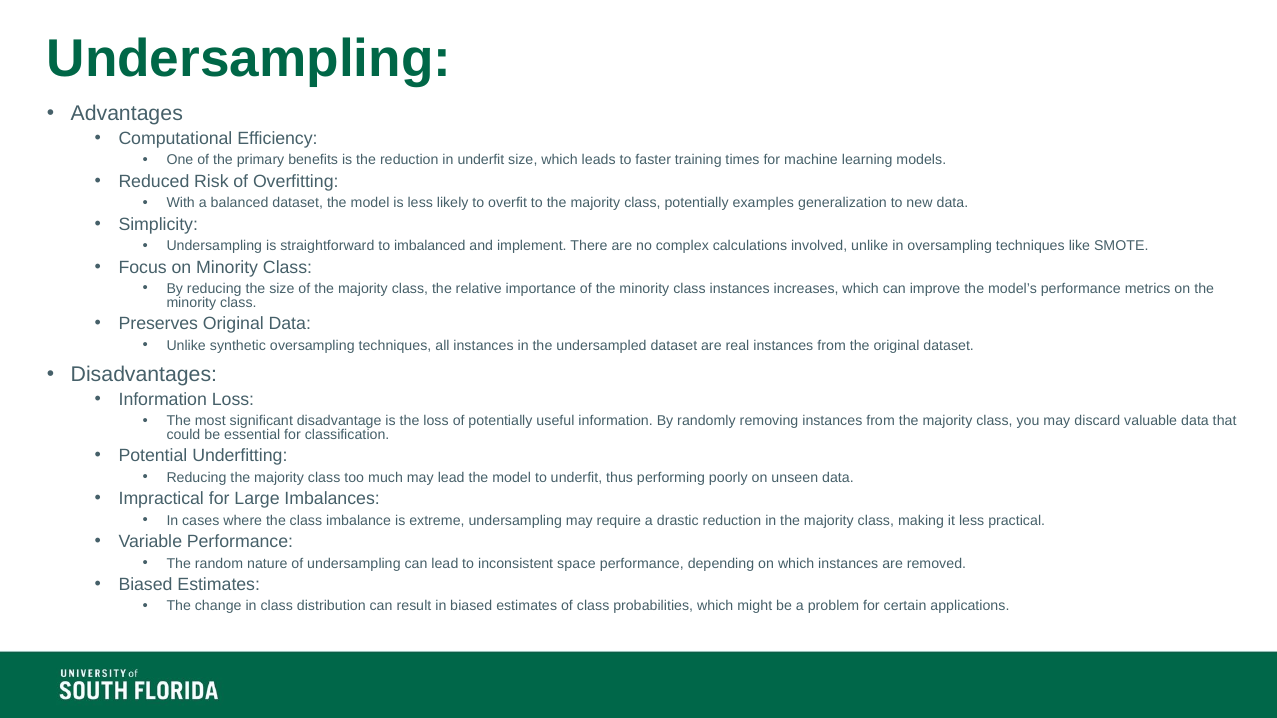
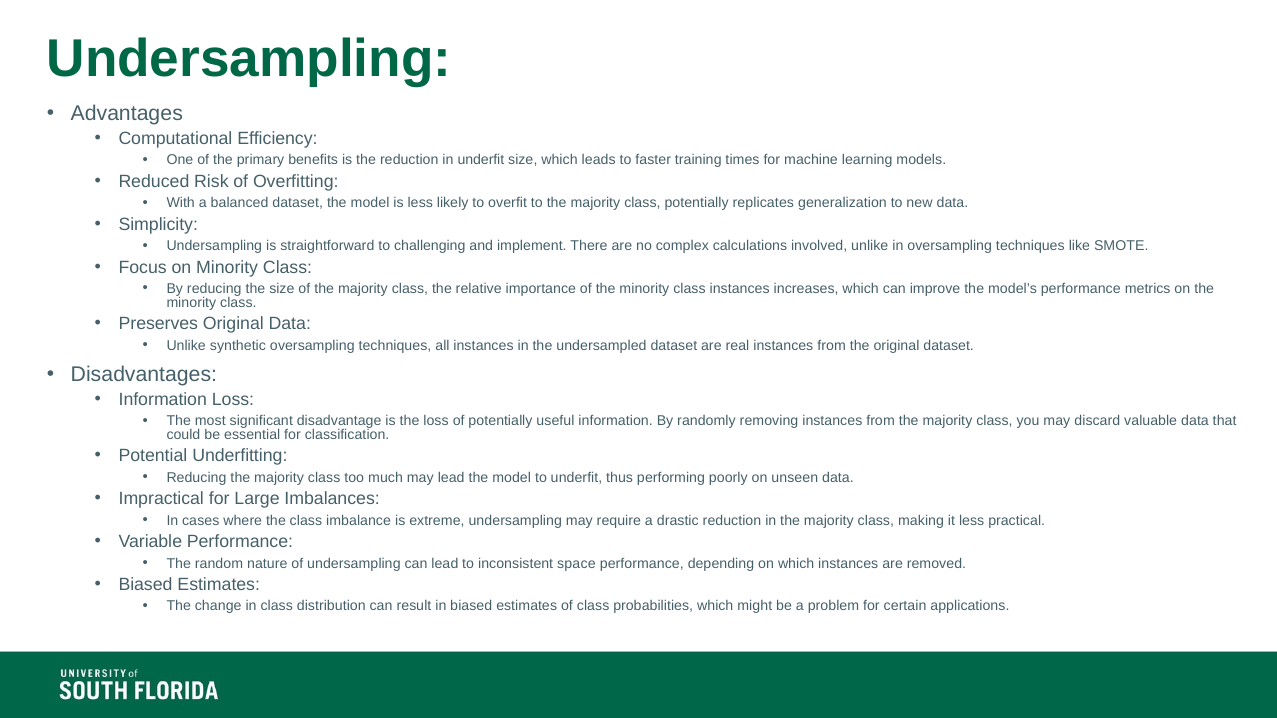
examples: examples -> replicates
imbalanced: imbalanced -> challenging
